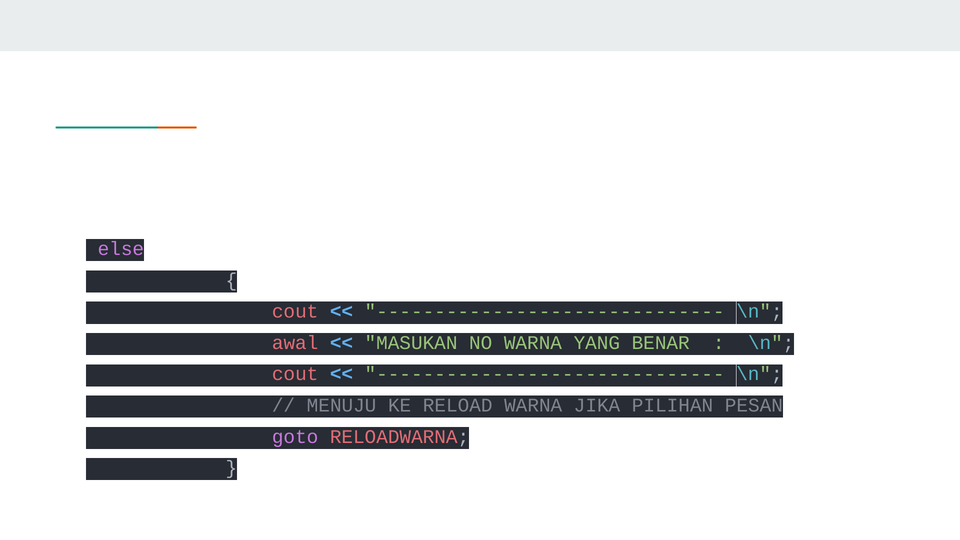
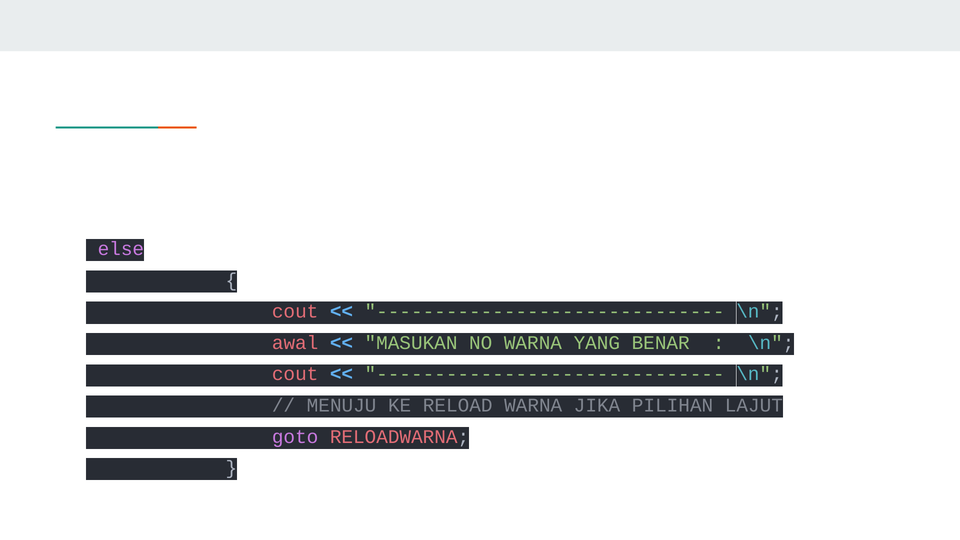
PESAN: PESAN -> LAJUT
